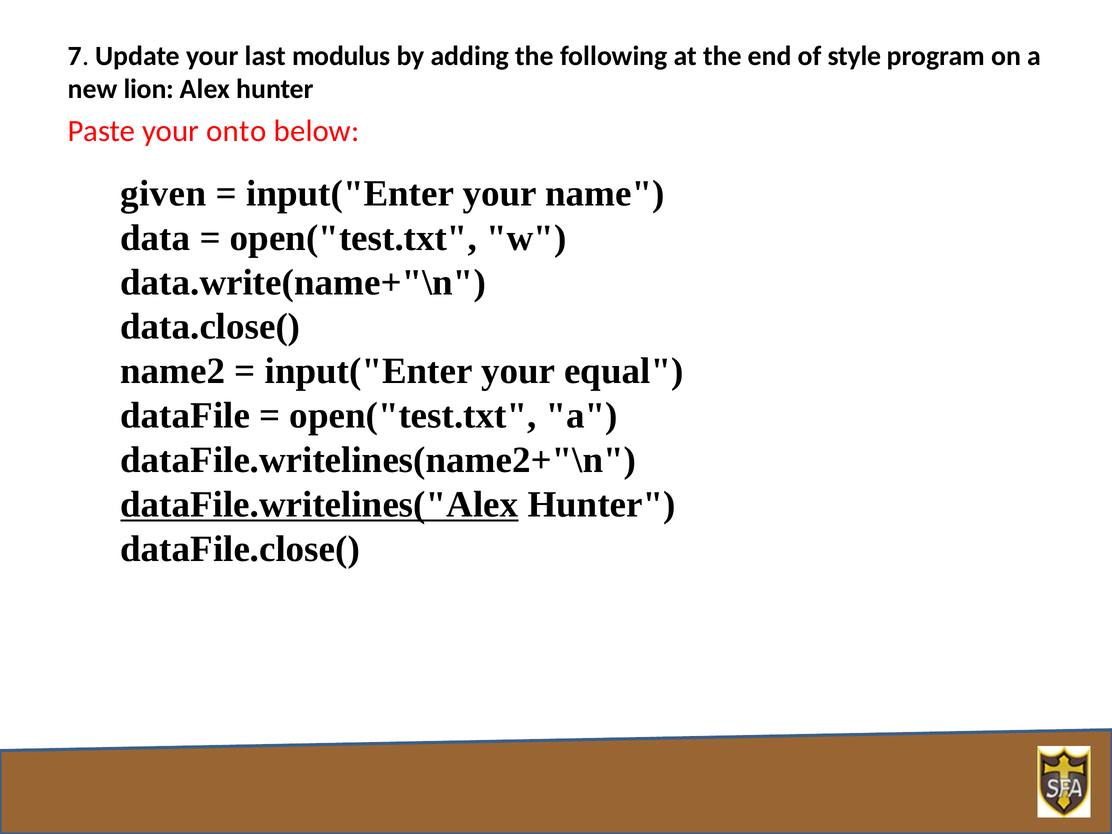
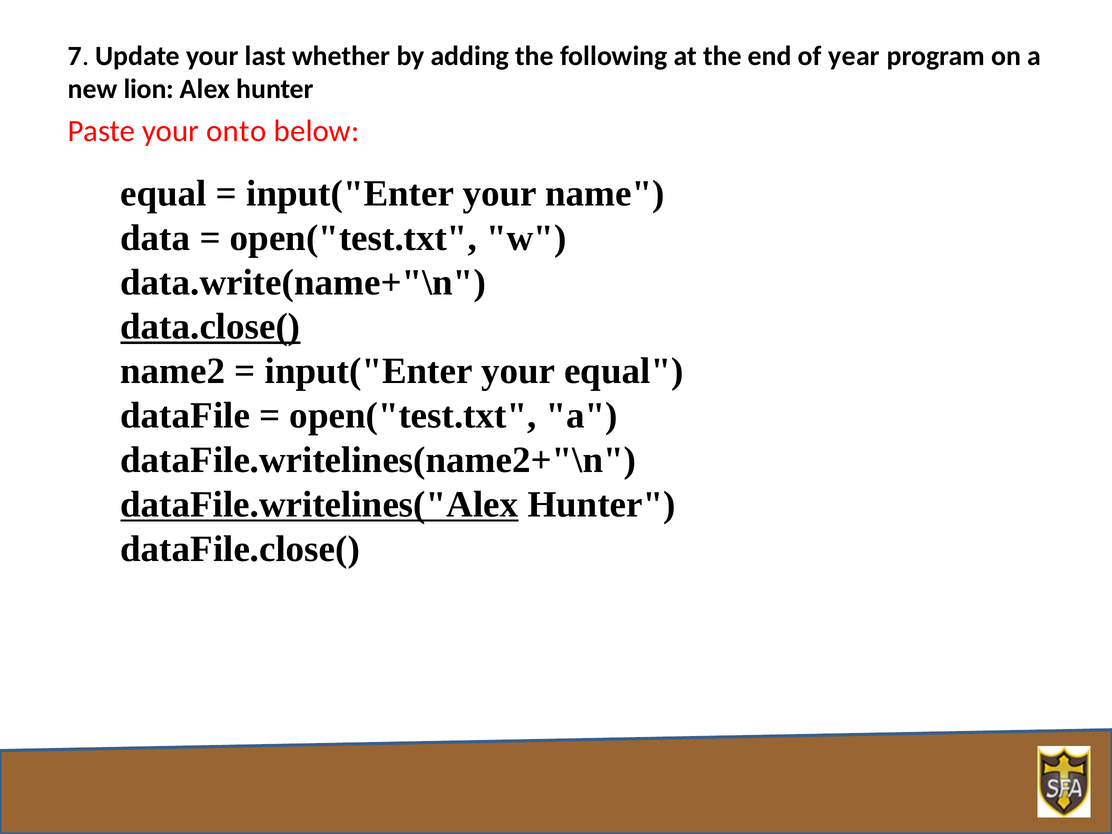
modulus: modulus -> whether
style: style -> year
given at (163, 193): given -> equal
data.close( underline: none -> present
